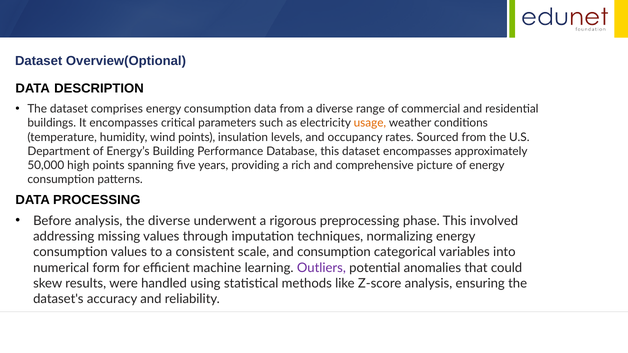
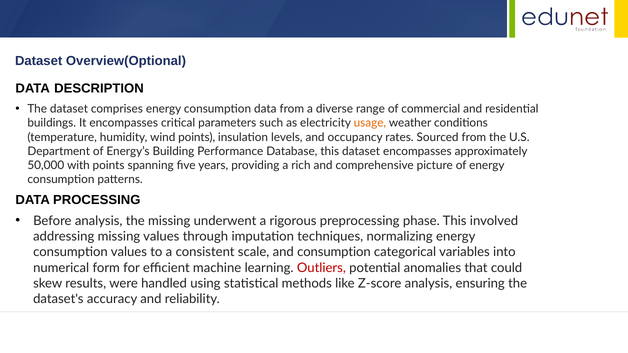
high: high -> with
the diverse: diverse -> missing
Outliers colour: purple -> red
